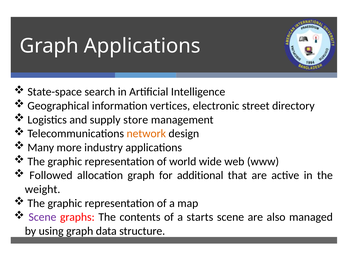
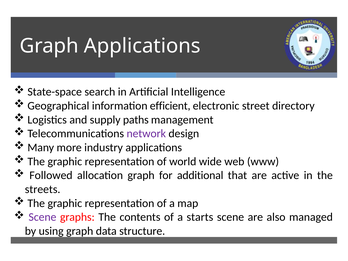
vertices: vertices -> efficient
store: store -> paths
network colour: orange -> purple
weight: weight -> streets
